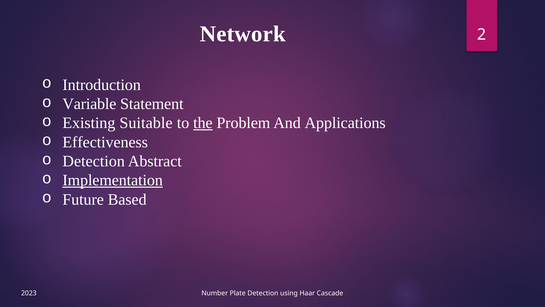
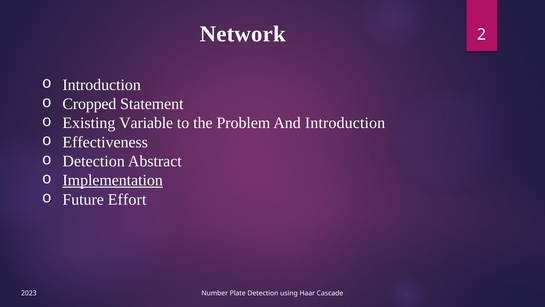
Variable: Variable -> Cropped
Suitable: Suitable -> Variable
the underline: present -> none
And Applications: Applications -> Introduction
Based: Based -> Effort
